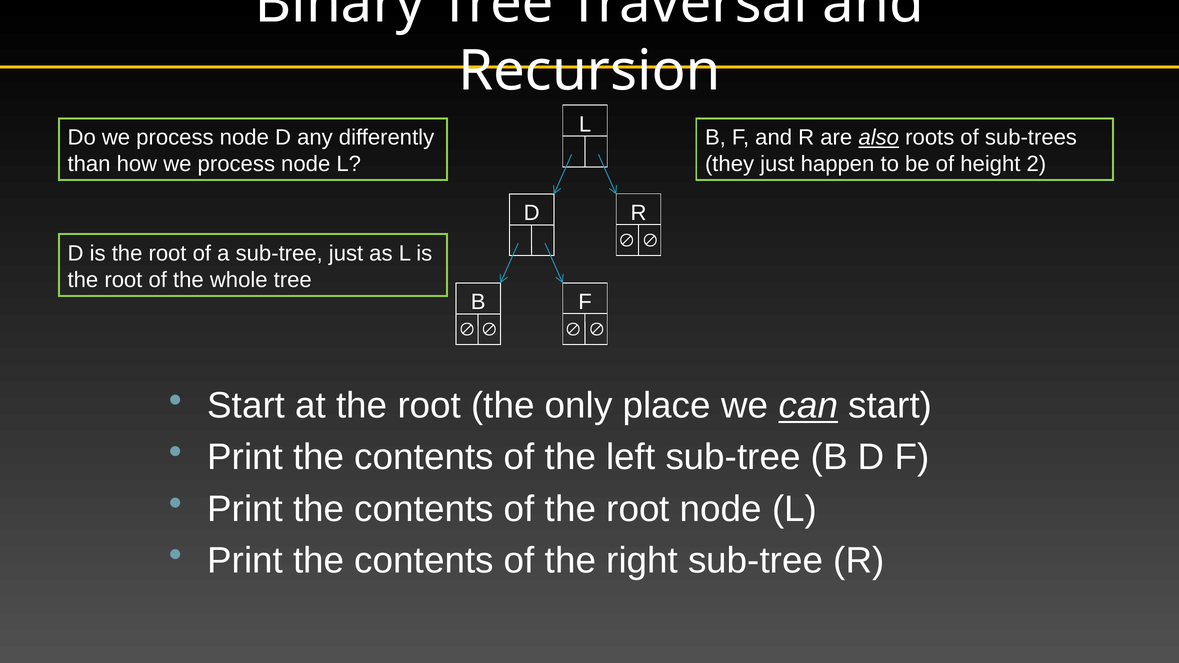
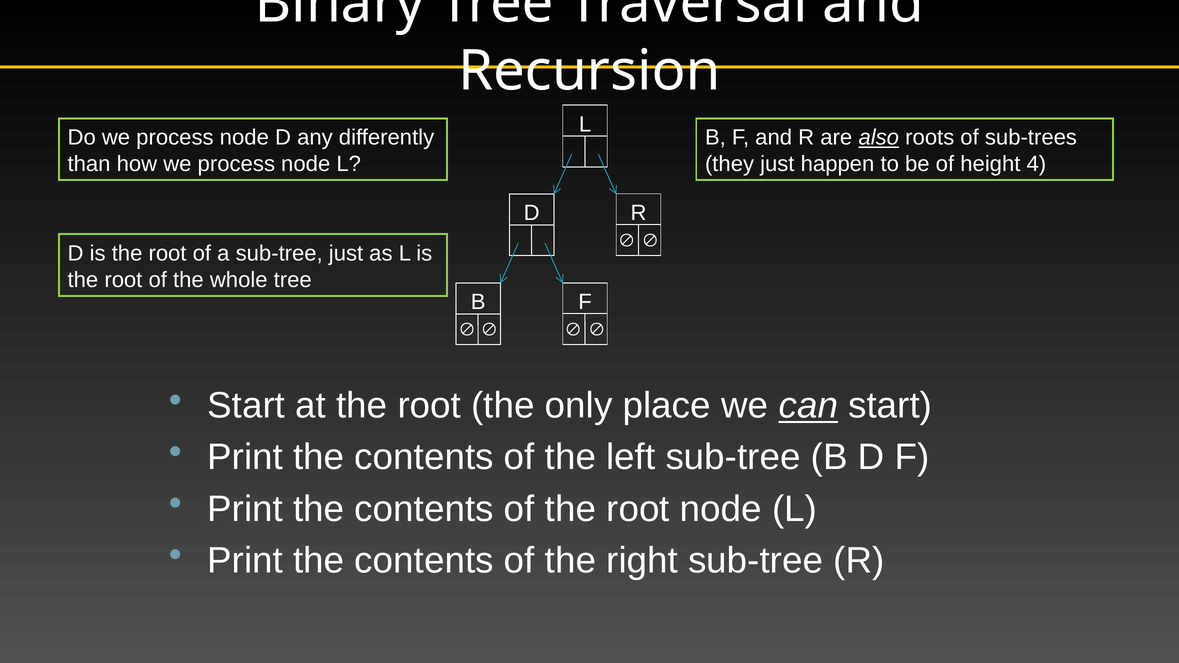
2: 2 -> 4
